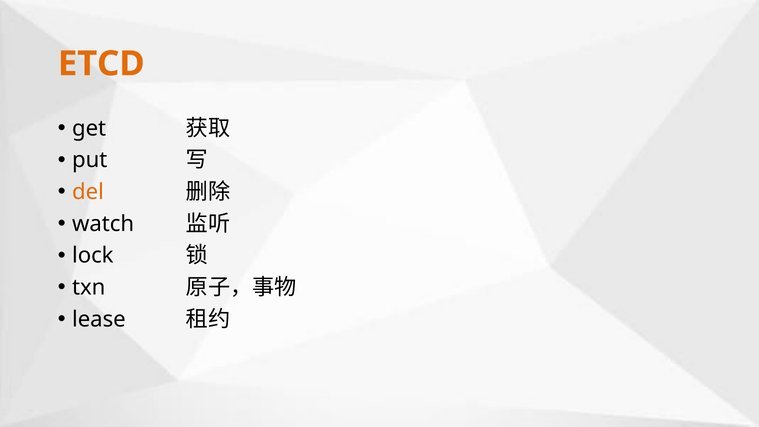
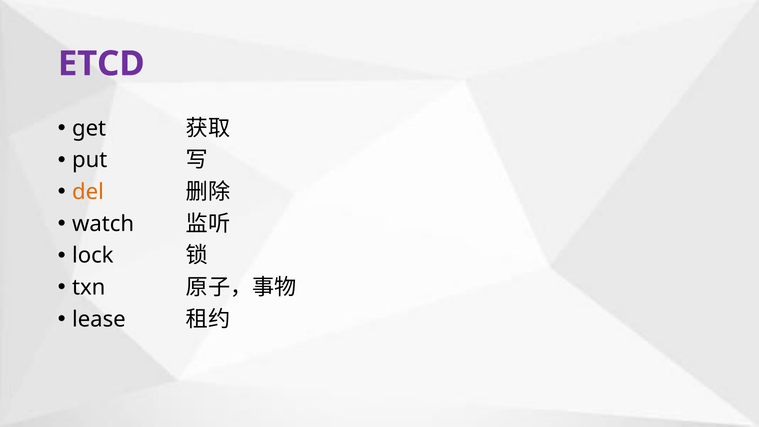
ETCD colour: orange -> purple
